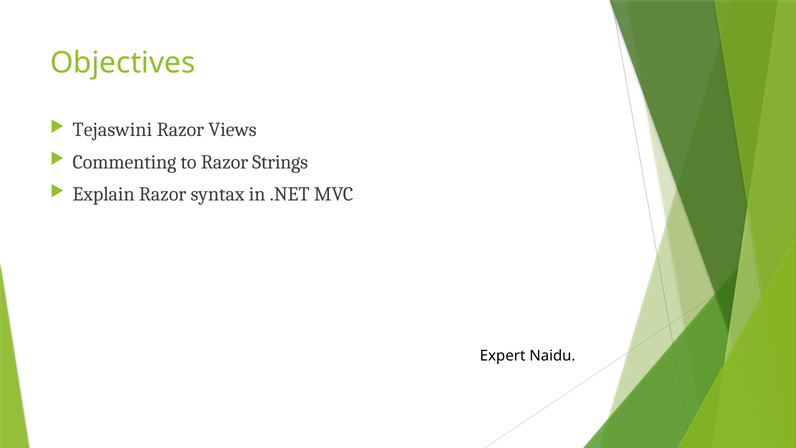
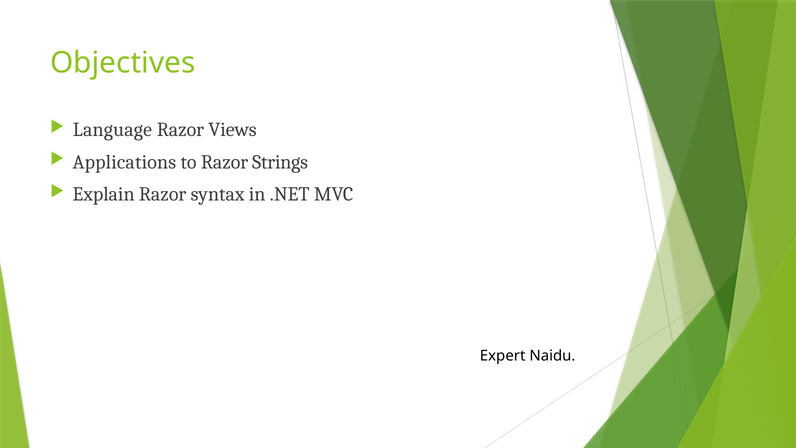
Tejaswini: Tejaswini -> Language
Commenting: Commenting -> Applications
